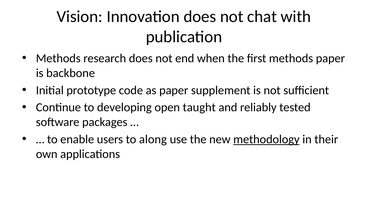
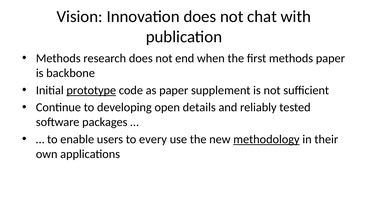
prototype underline: none -> present
taught: taught -> details
along: along -> every
